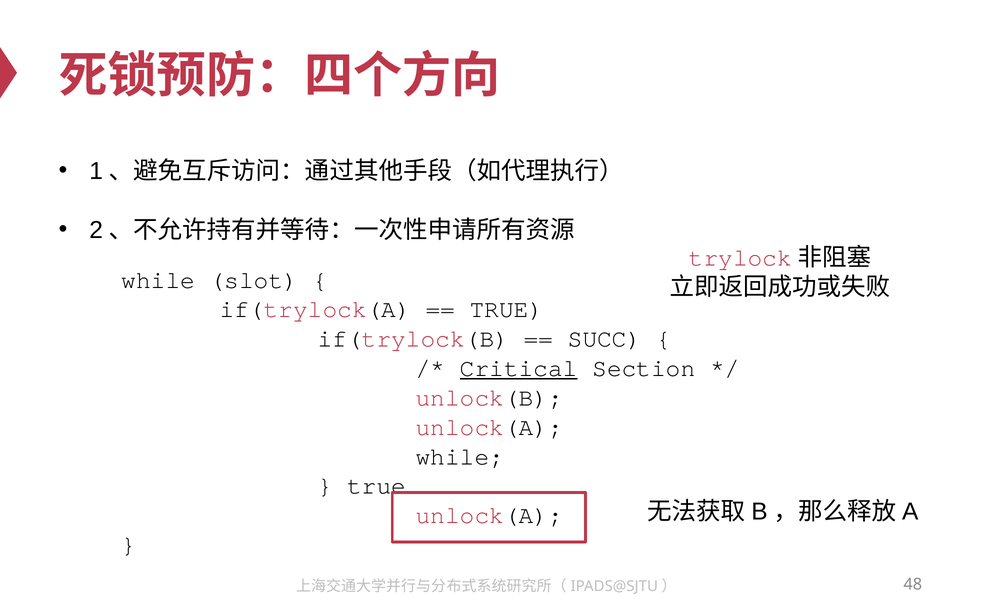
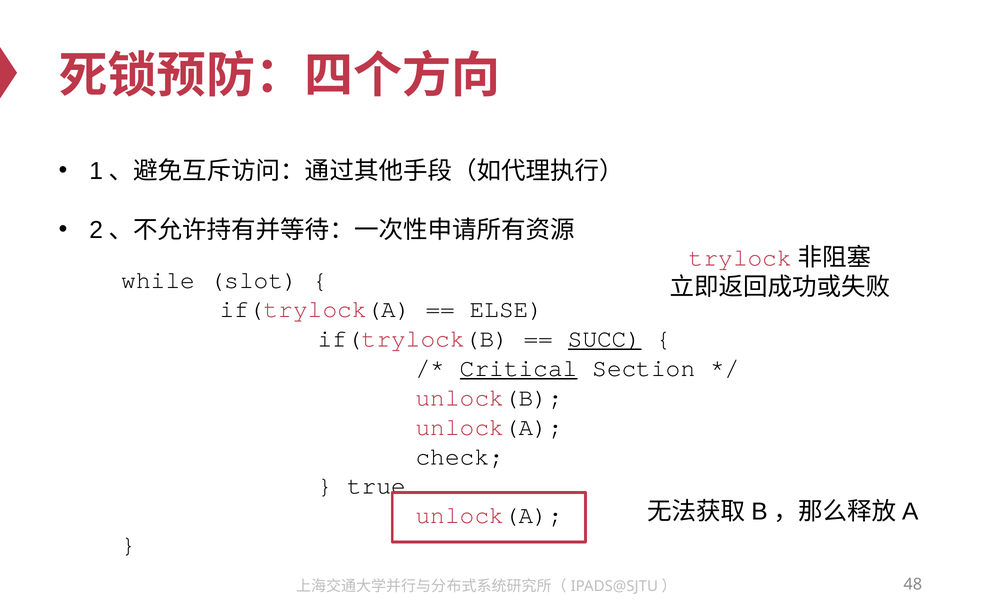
TRUE at (507, 309): TRUE -> ELSE
SUCC underline: none -> present
while at (460, 457): while -> check
